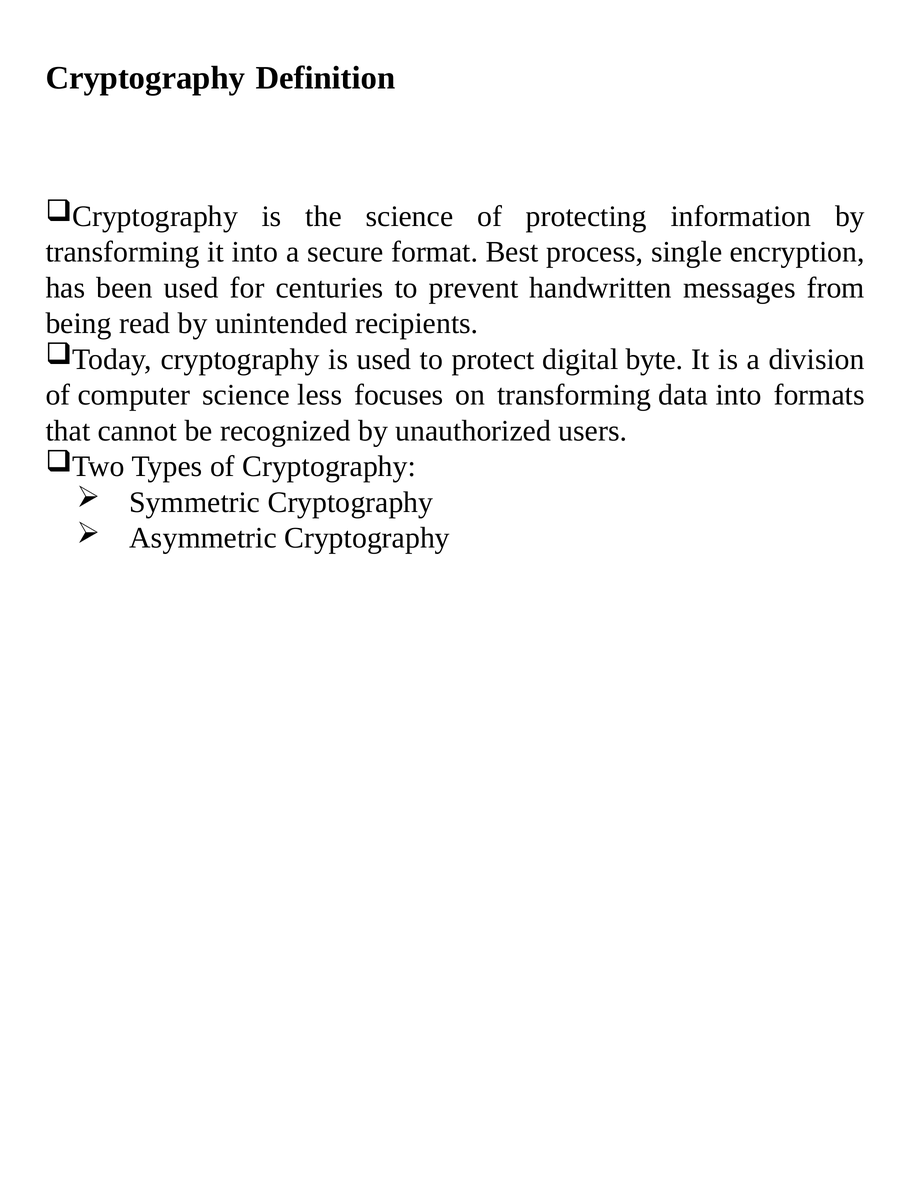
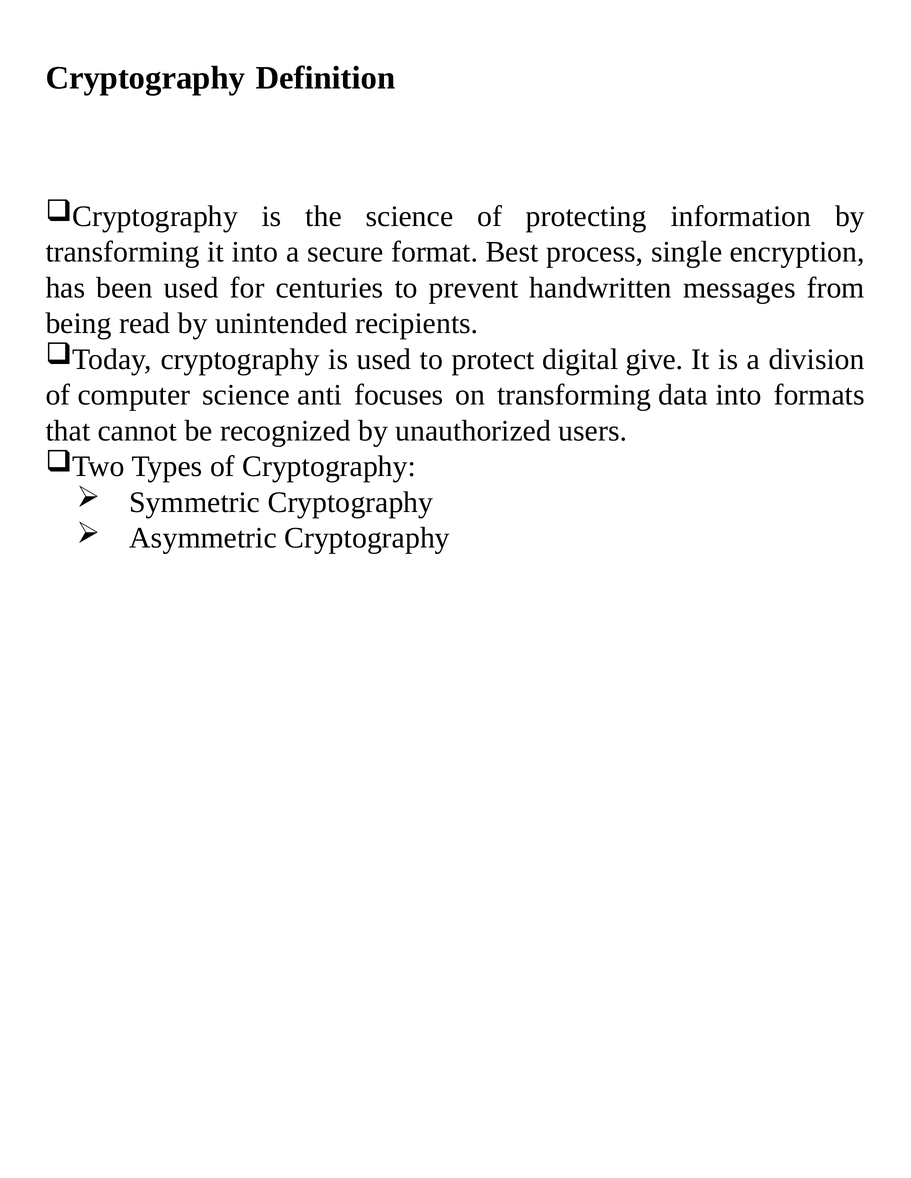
byte: byte -> give
less: less -> anti
